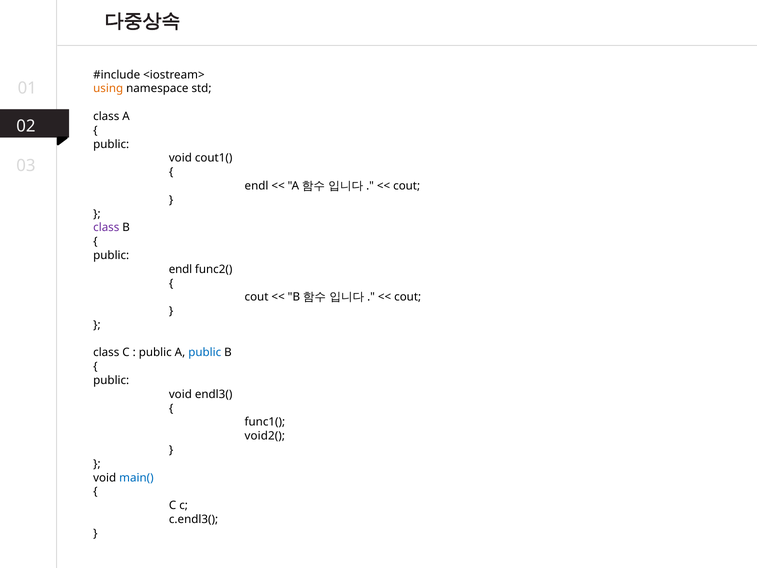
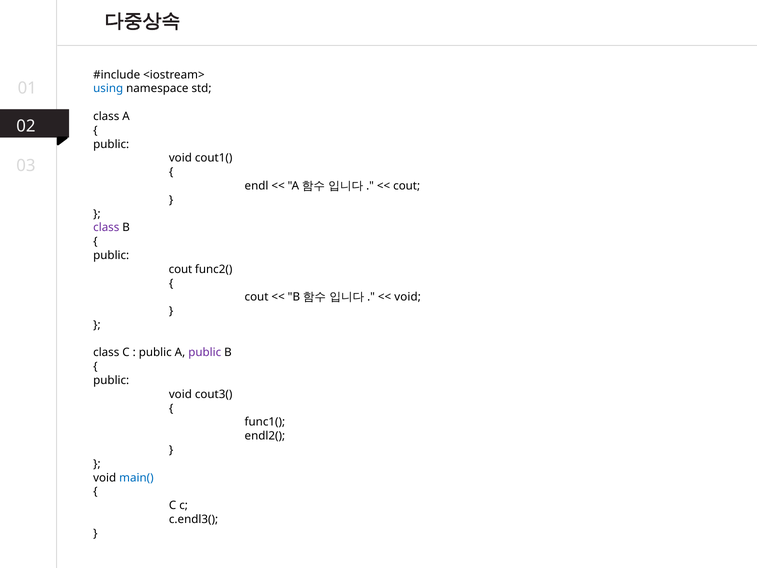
using colour: orange -> blue
endl at (180, 269): endl -> cout
cout at (408, 297): cout -> void
public at (205, 353) colour: blue -> purple
endl3(: endl3( -> cout3(
void2(: void2( -> endl2(
